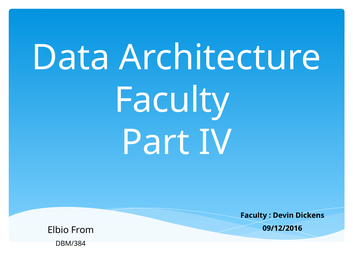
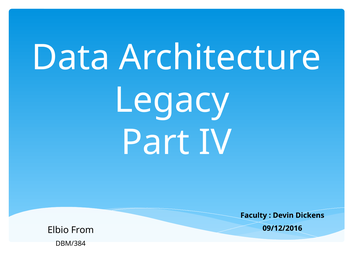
Faculty at (172, 100): Faculty -> Legacy
